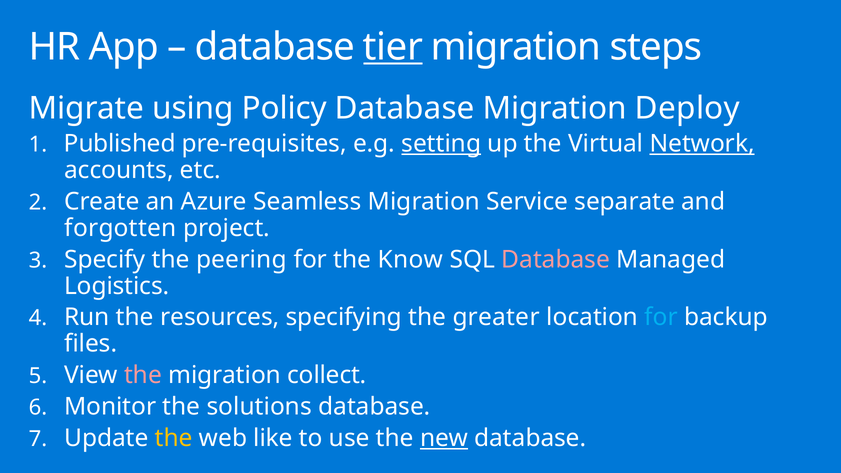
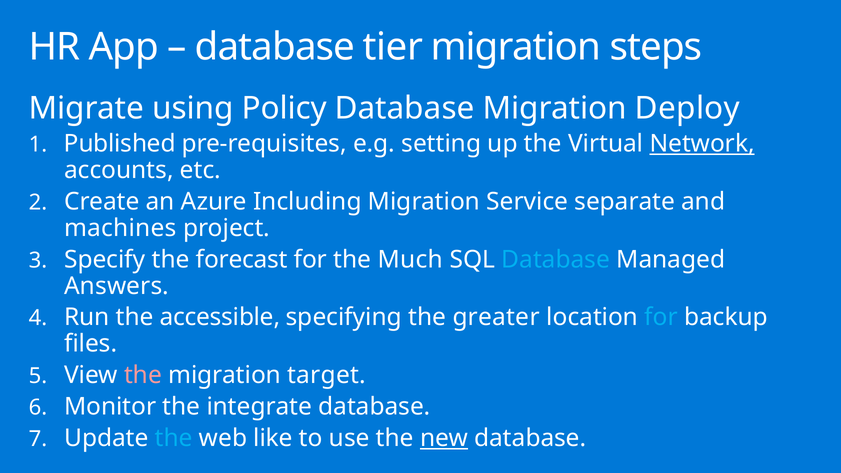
tier underline: present -> none
setting underline: present -> none
Seamless: Seamless -> Including
forgotten: forgotten -> machines
peering: peering -> forecast
Know: Know -> Much
Database at (556, 259) colour: pink -> light blue
Logistics: Logistics -> Answers
resources: resources -> accessible
collect: collect -> target
solutions: solutions -> integrate
the at (174, 438) colour: yellow -> light blue
